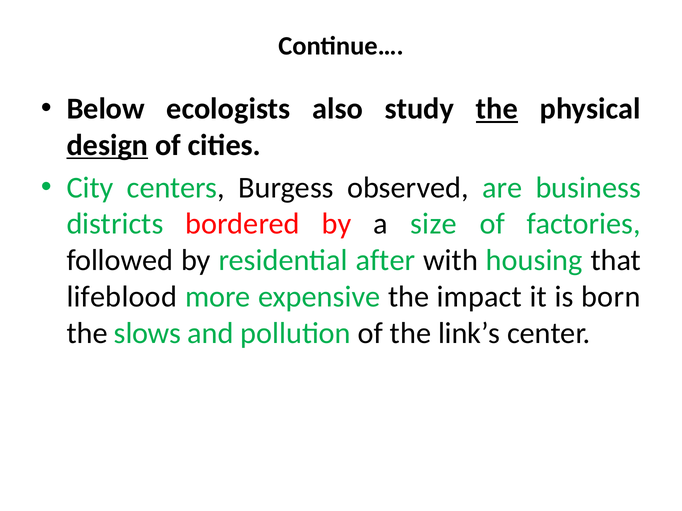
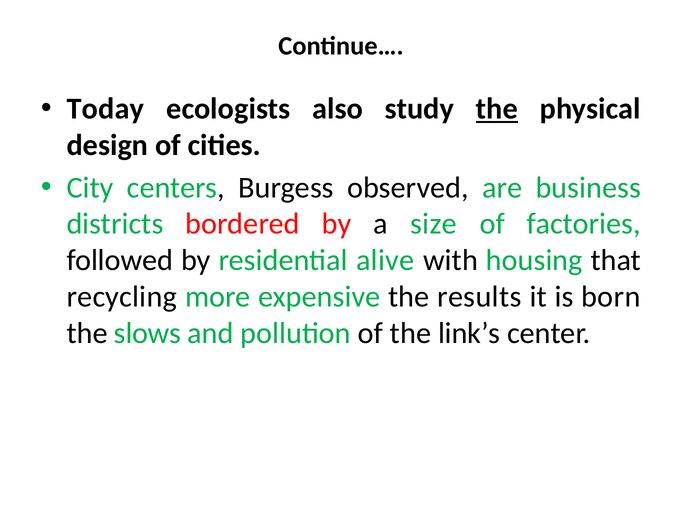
Below: Below -> Today
design underline: present -> none
after: after -> alive
lifeblood: lifeblood -> recycling
impact: impact -> results
